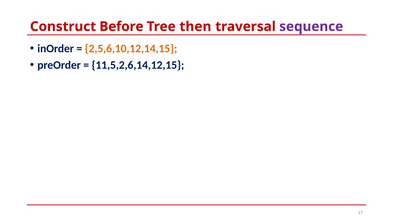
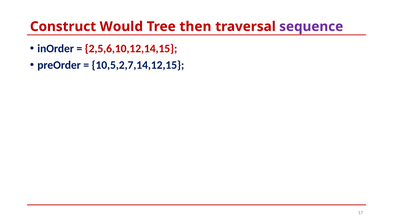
Before: Before -> Would
2,5,6,10,12,14,15 colour: orange -> red
11,5,2,6,14,12,15: 11,5,2,6,14,12,15 -> 10,5,2,7,14,12,15
